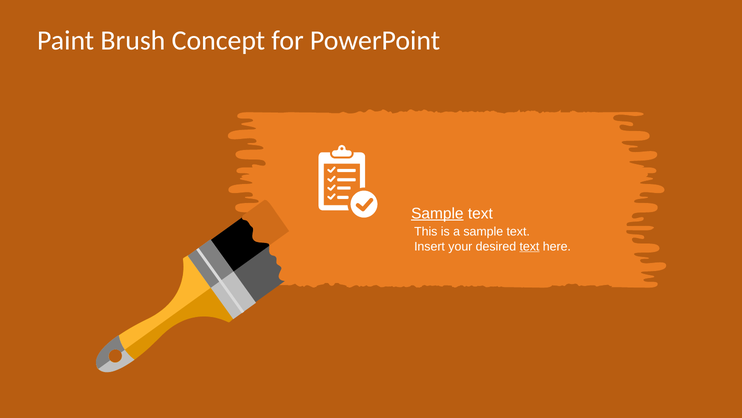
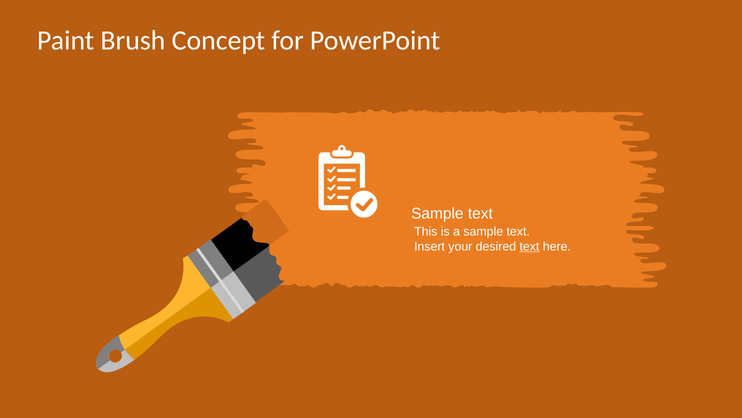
Sample at (437, 213) underline: present -> none
